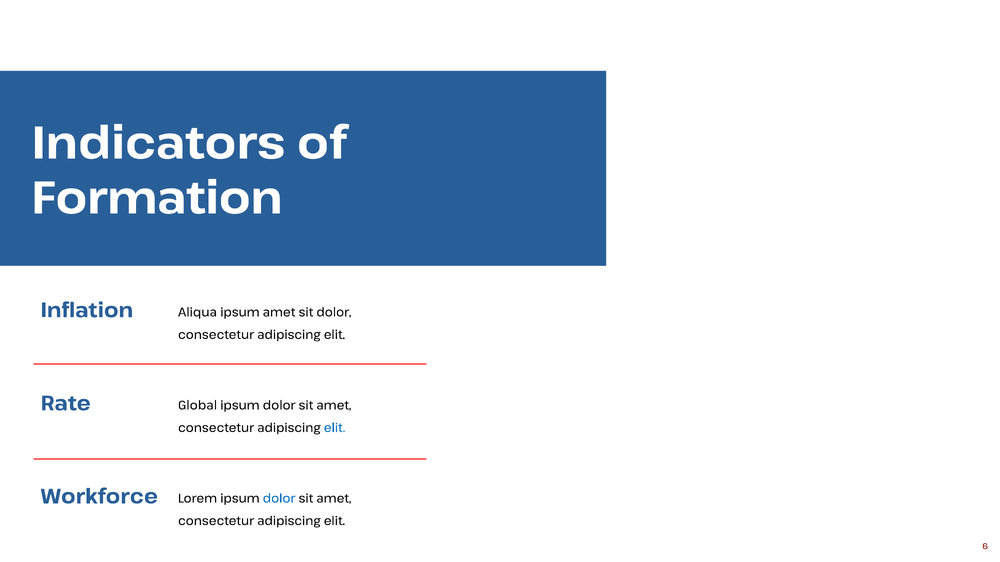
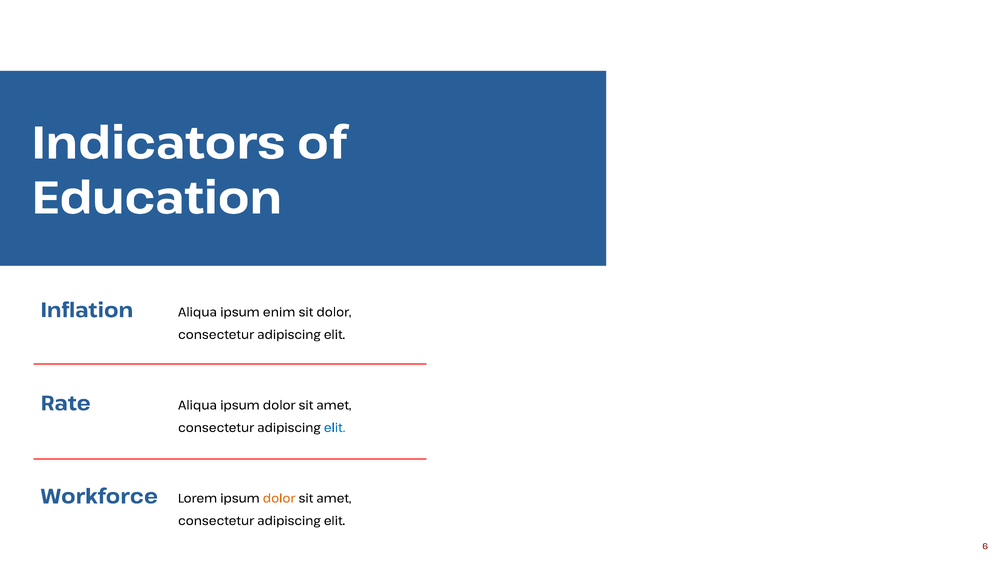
Formation: Formation -> Education
ipsum amet: amet -> enim
Rate Global: Global -> Aliqua
dolor at (279, 499) colour: blue -> orange
